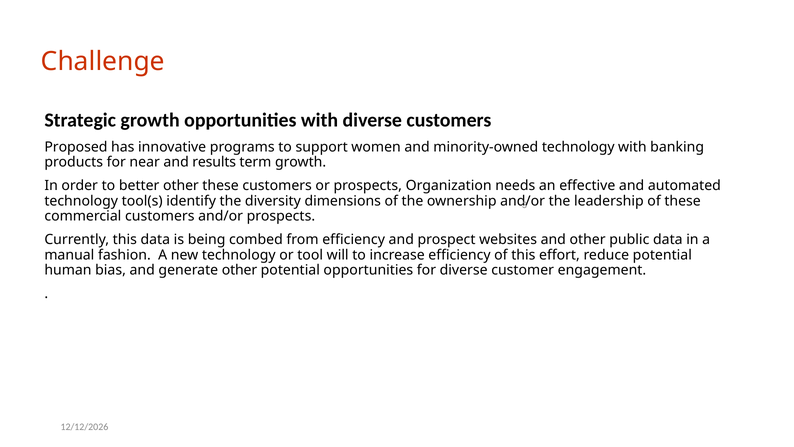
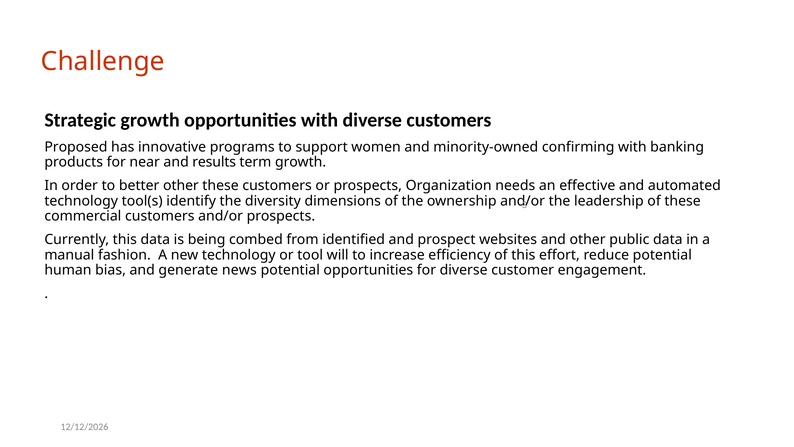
minority-owned technology: technology -> confirming
from efficiency: efficiency -> identified
generate other: other -> news
